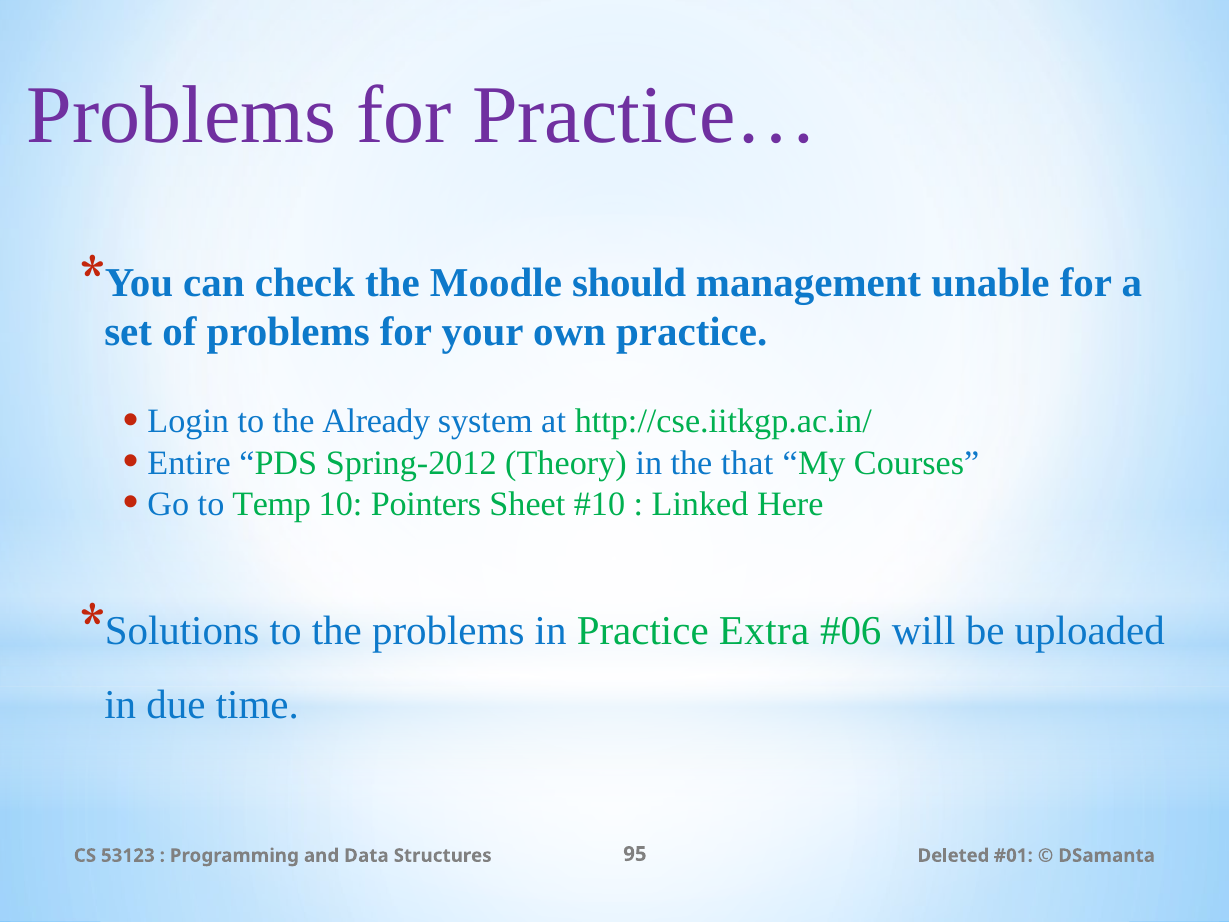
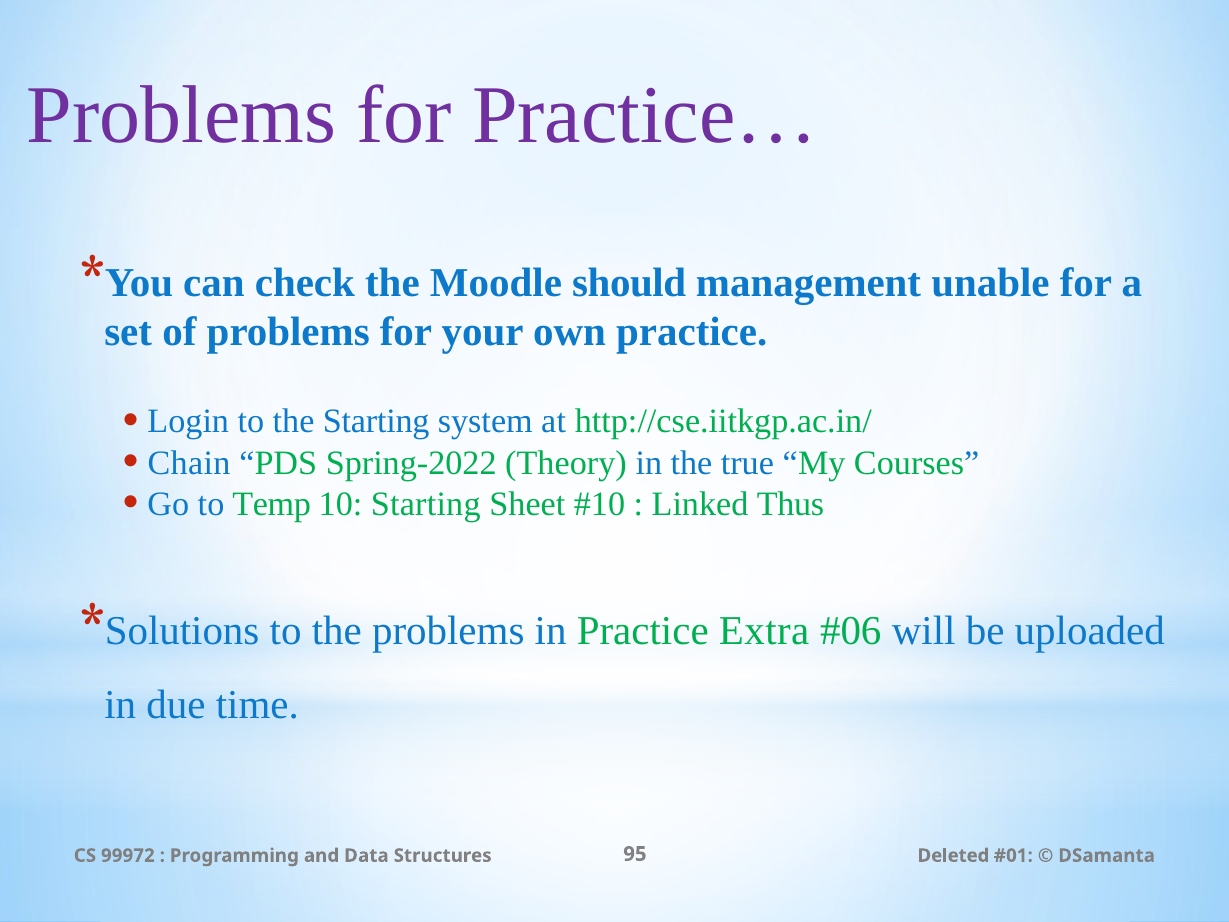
the Already: Already -> Starting
Entire: Entire -> Chain
Spring-2012: Spring-2012 -> Spring-2022
that: that -> true
10 Pointers: Pointers -> Starting
Here: Here -> Thus
53123: 53123 -> 99972
